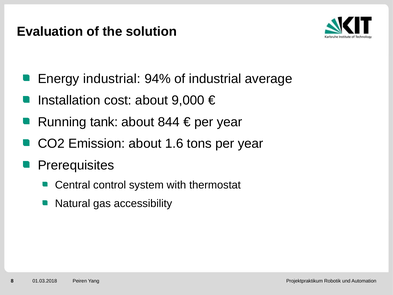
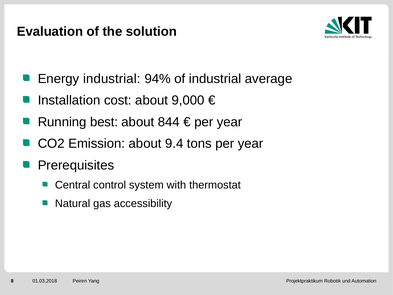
tank: tank -> best
1.6: 1.6 -> 9.4
